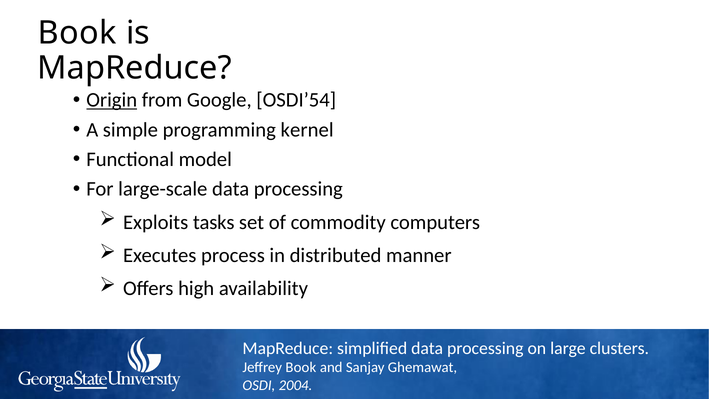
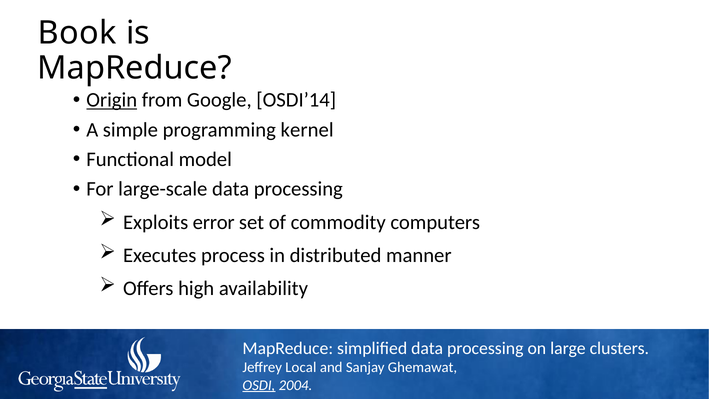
OSDI’54: OSDI’54 -> OSDI’14
tasks: tasks -> error
Jeffrey Book: Book -> Local
OSDI underline: none -> present
